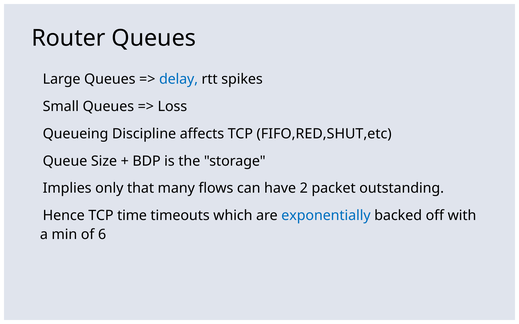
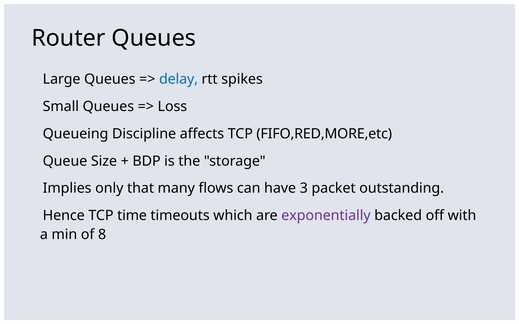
FIFO,RED,SHUT,etc: FIFO,RED,SHUT,etc -> FIFO,RED,MORE,etc
2: 2 -> 3
exponentially colour: blue -> purple
6: 6 -> 8
